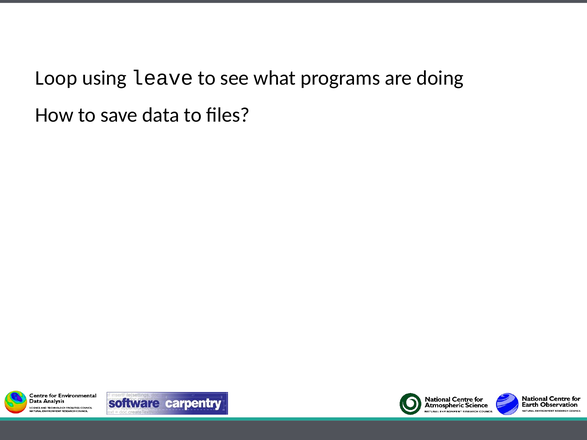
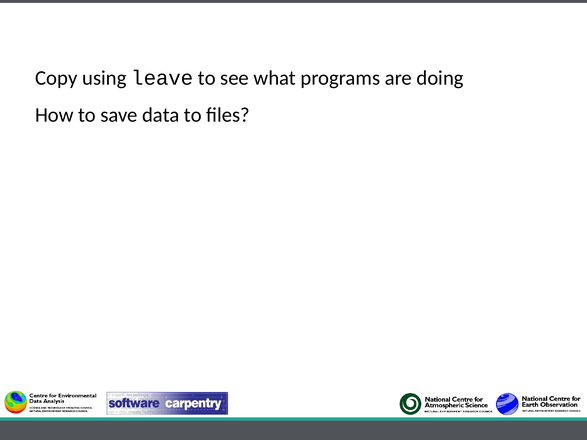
Loop: Loop -> Copy
